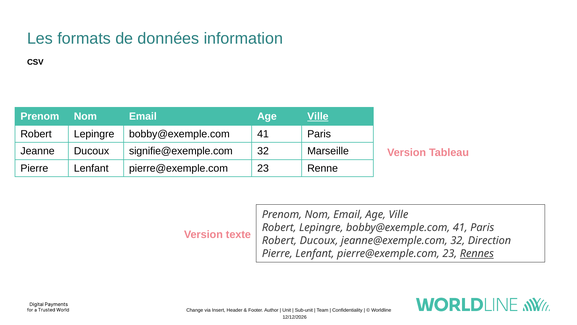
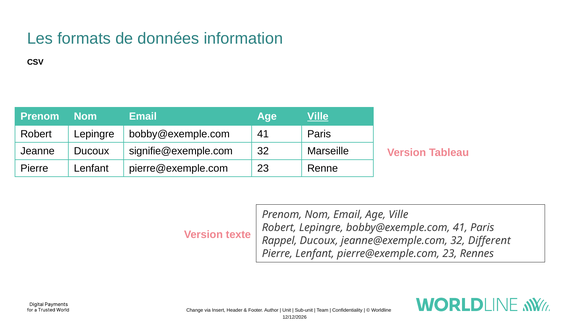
Robert at (279, 240): Robert -> Rappel
Direction: Direction -> Different
Rennes underline: present -> none
